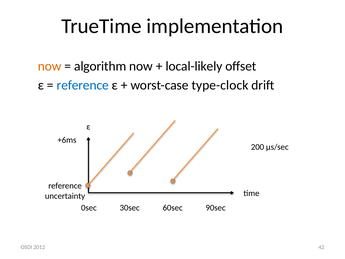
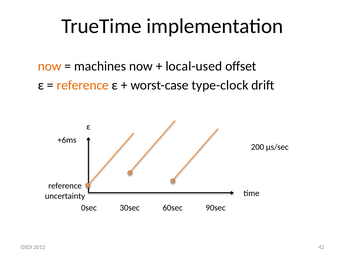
algorithm: algorithm -> machines
local-likely: local-likely -> local-used
reference at (83, 85) colour: blue -> orange
